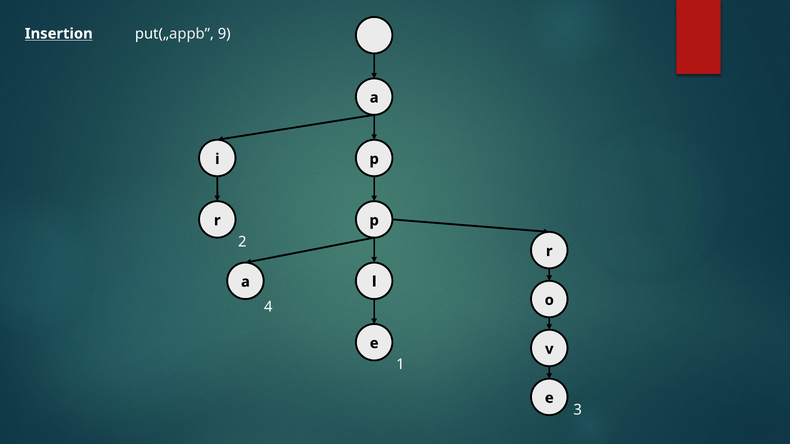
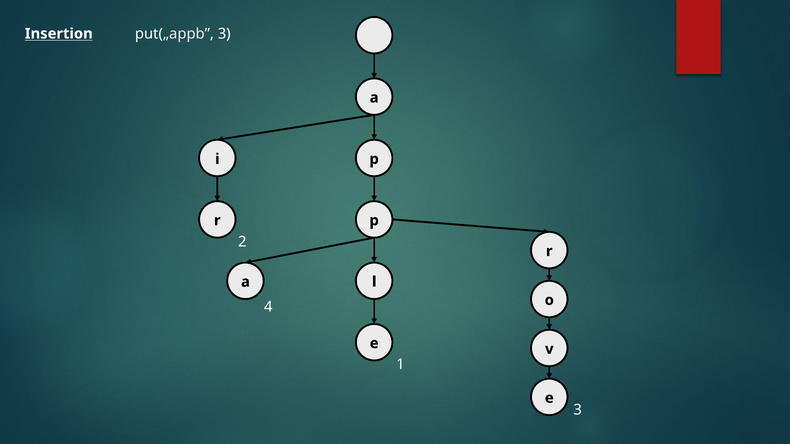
put(„appb 9: 9 -> 3
